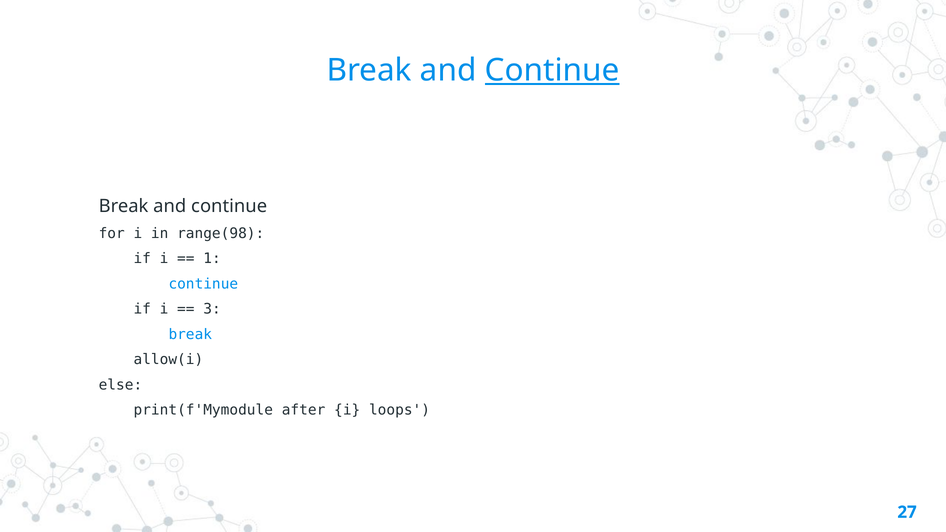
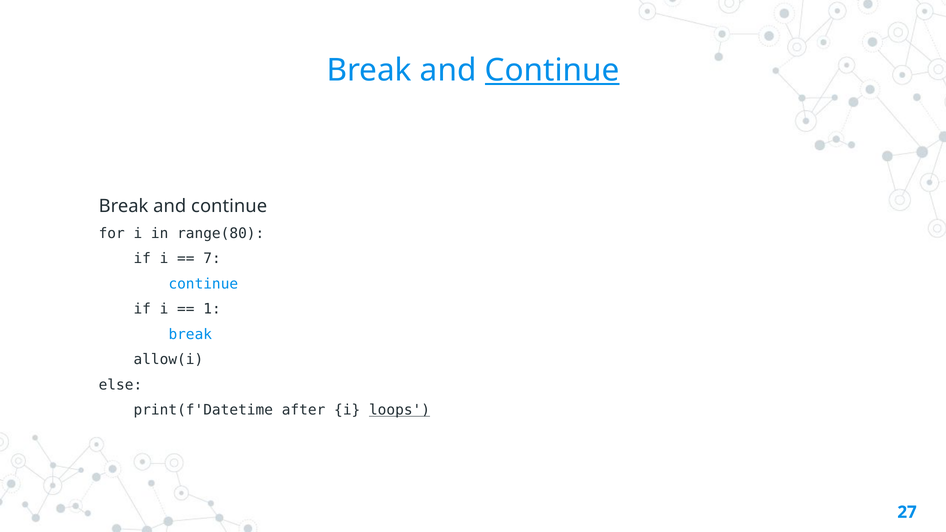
range(98: range(98 -> range(80
1: 1 -> 7
3: 3 -> 1
print(f'Mymodule: print(f'Mymodule -> print(f'Datetime
loops underline: none -> present
